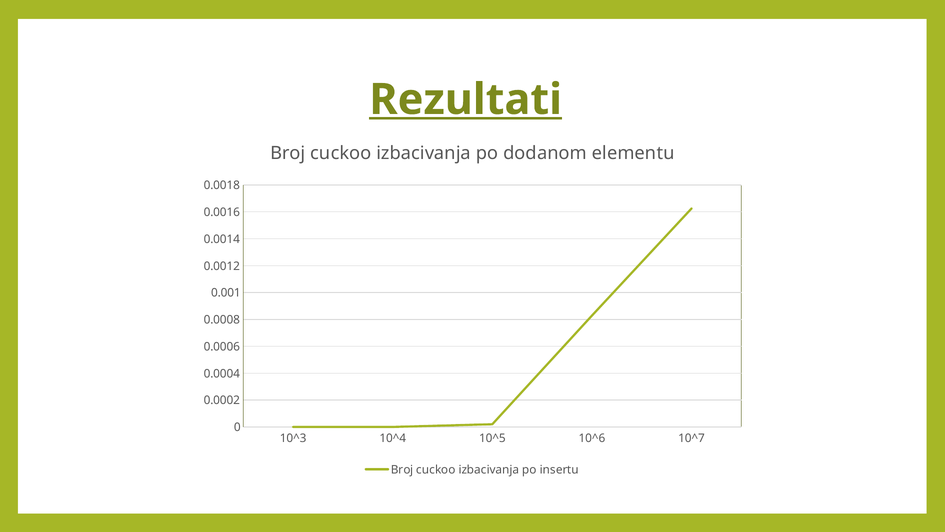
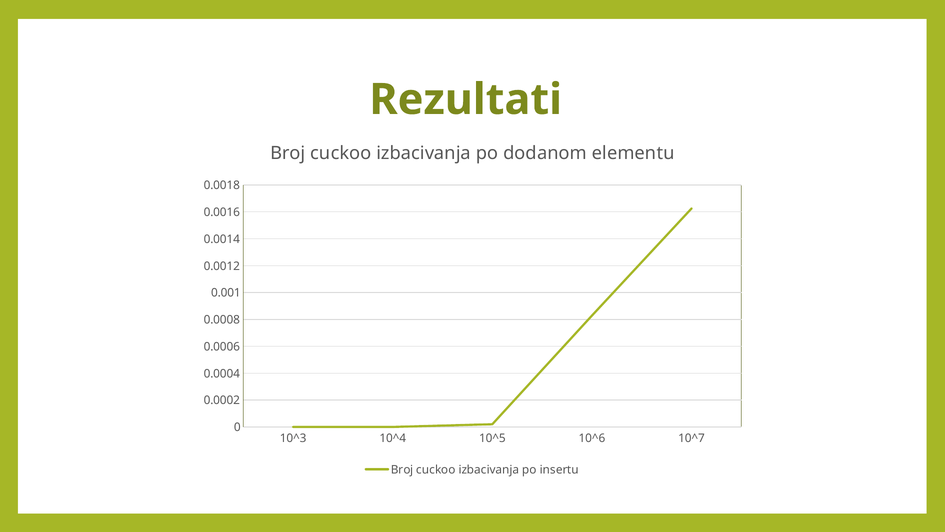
Rezultati underline: present -> none
